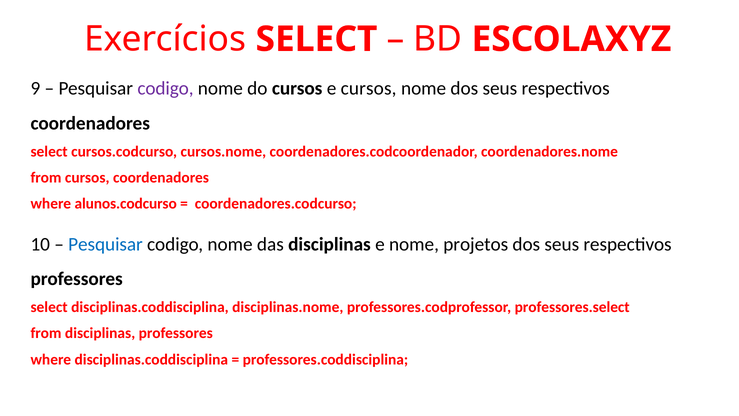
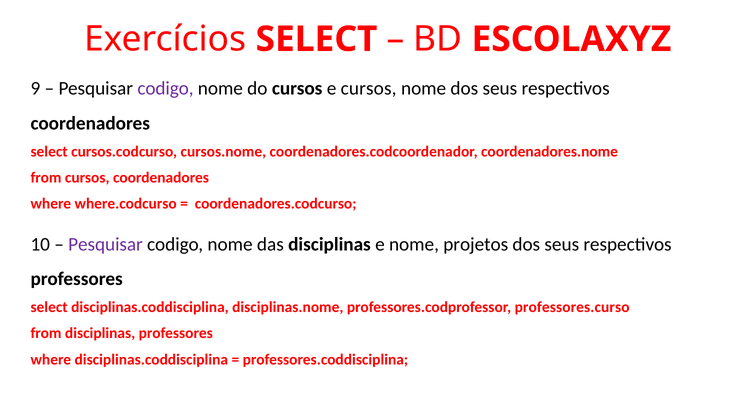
alunos.codcurso: alunos.codcurso -> where.codcurso
Pesquisar at (105, 244) colour: blue -> purple
professores.select: professores.select -> professores.curso
